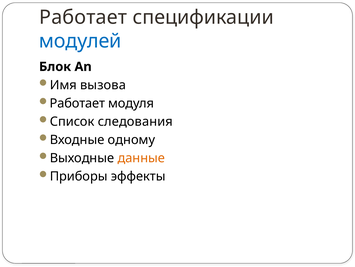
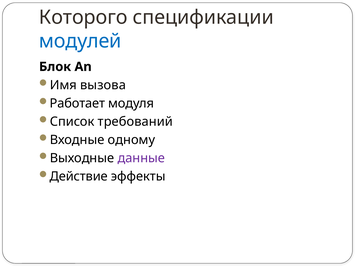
Работает at (83, 17): Работает -> Которого
следования: следования -> требований
данные colour: orange -> purple
Приборы: Приборы -> Действие
